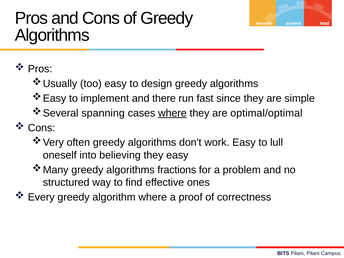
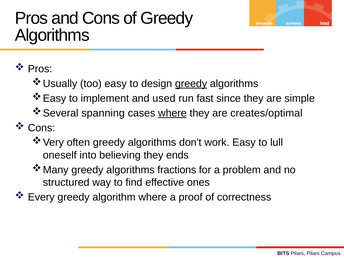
greedy at (191, 84) underline: none -> present
there: there -> used
optimal/optimal: optimal/optimal -> creates/optimal
they easy: easy -> ends
